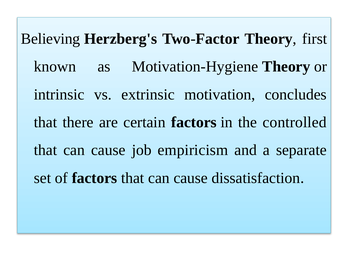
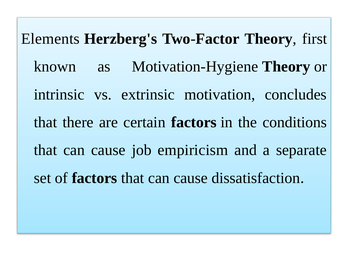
Believing: Believing -> Elements
controlled: controlled -> conditions
